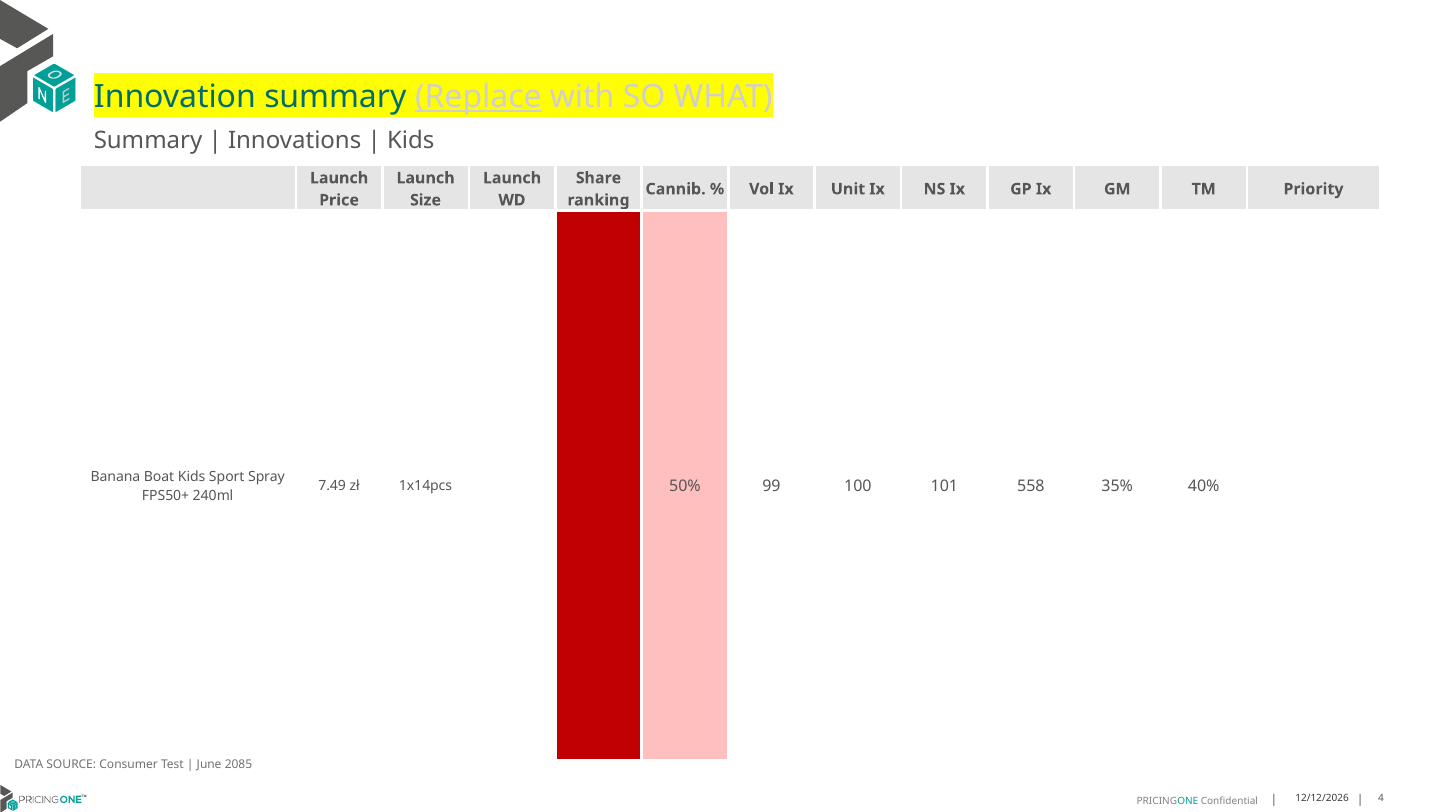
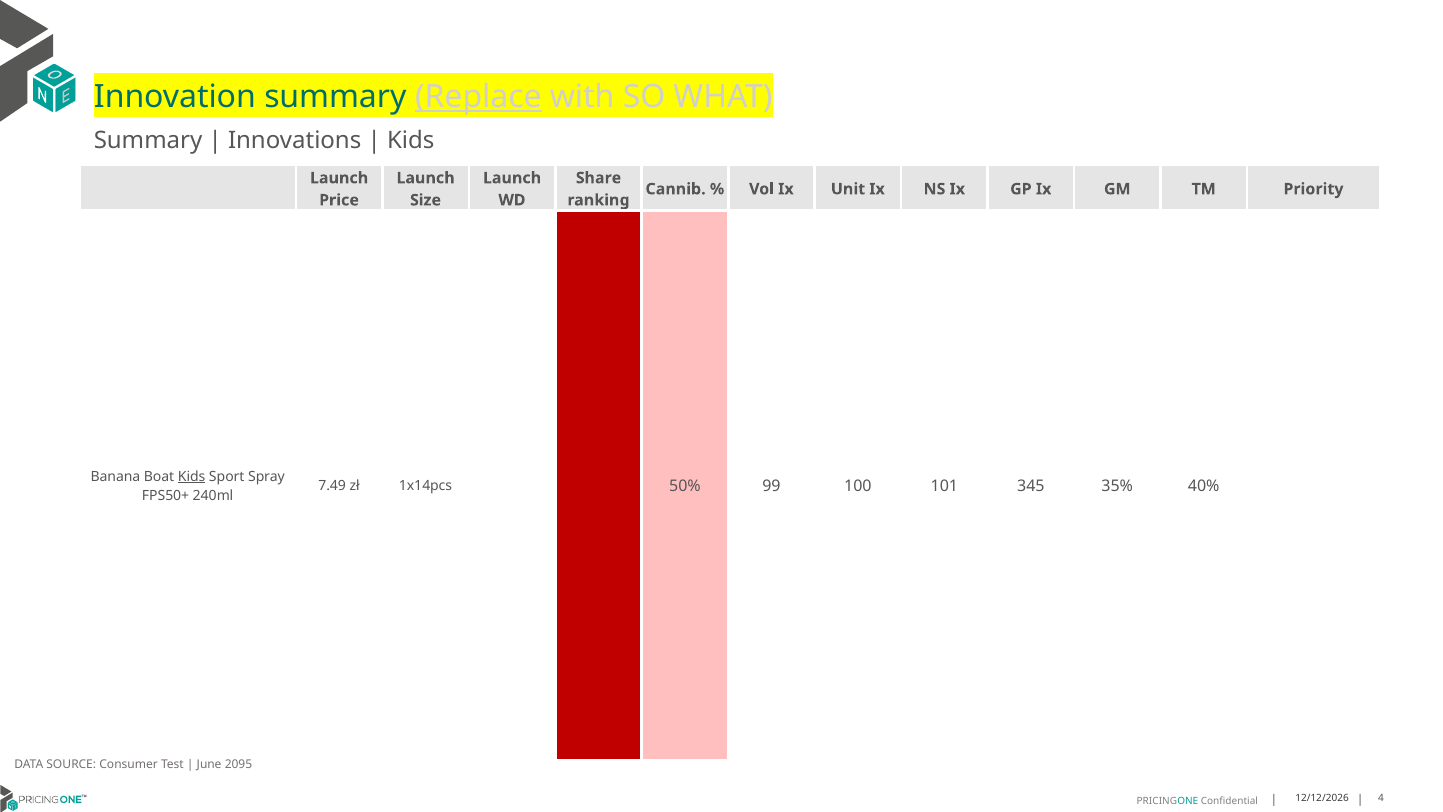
Kids at (192, 477) underline: none -> present
558: 558 -> 345
2085: 2085 -> 2095
